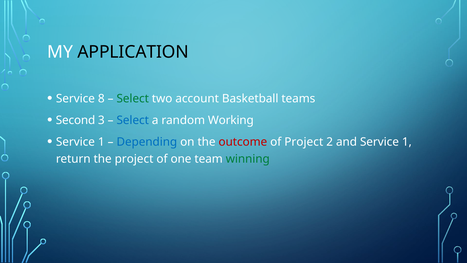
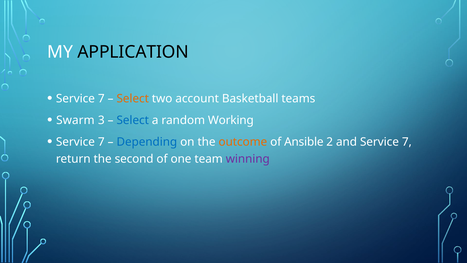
8 at (101, 99): 8 -> 7
Select at (133, 99) colour: green -> orange
Second: Second -> Swarm
1 at (101, 142): 1 -> 7
outcome colour: red -> orange
of Project: Project -> Ansible
and Service 1: 1 -> 7
the project: project -> second
winning colour: green -> purple
